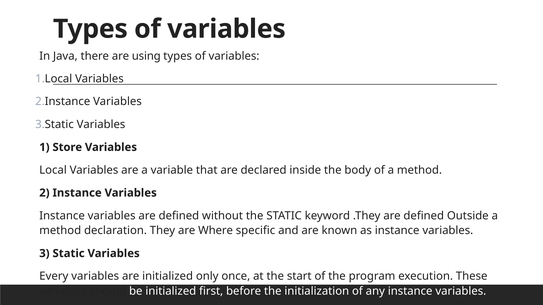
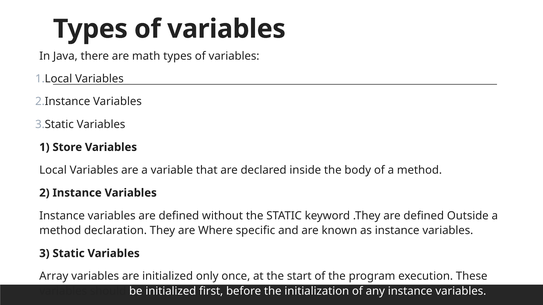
using: using -> math
Every: Every -> Array
